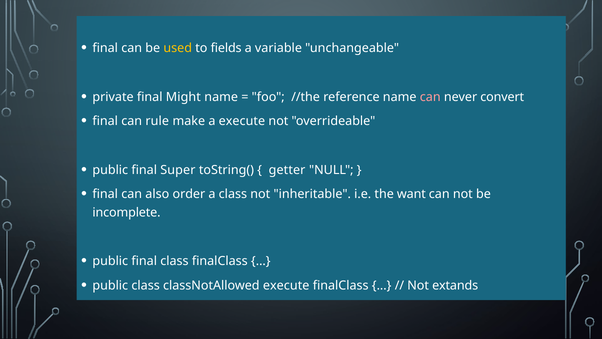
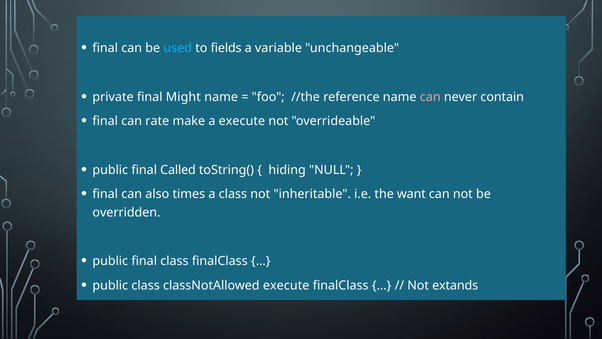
used colour: yellow -> light blue
convert: convert -> contain
rule: rule -> rate
Super: Super -> Called
getter: getter -> hiding
order: order -> times
incomplete: incomplete -> overridden
